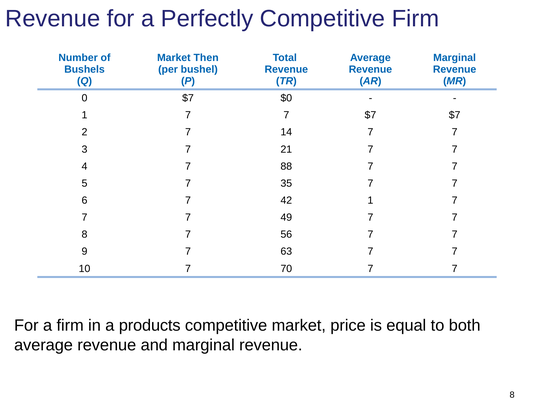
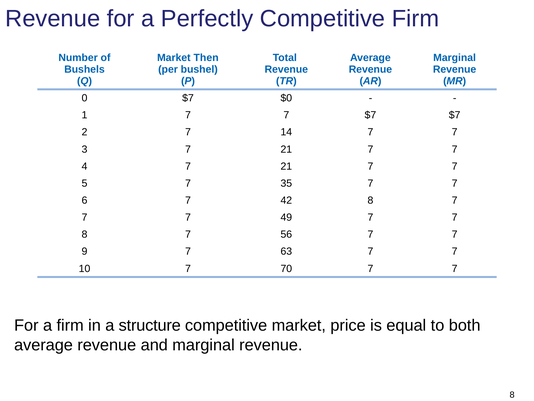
4 7 88: 88 -> 21
42 1: 1 -> 8
products: products -> structure
